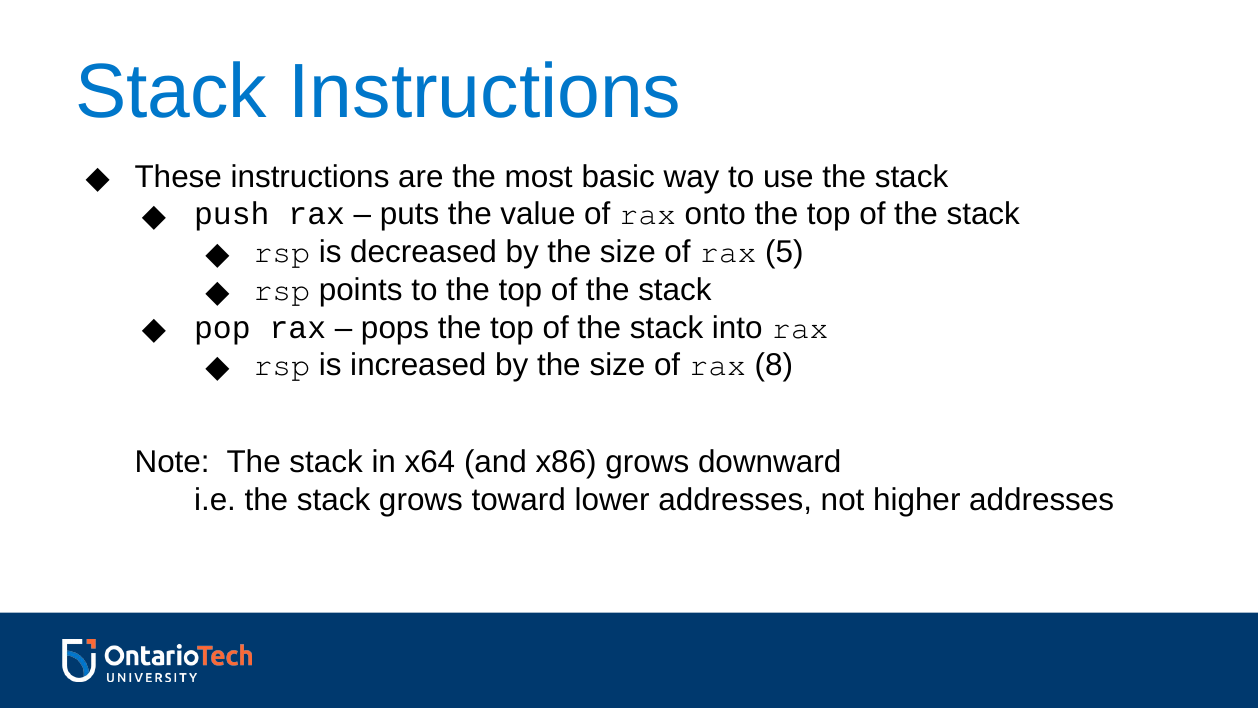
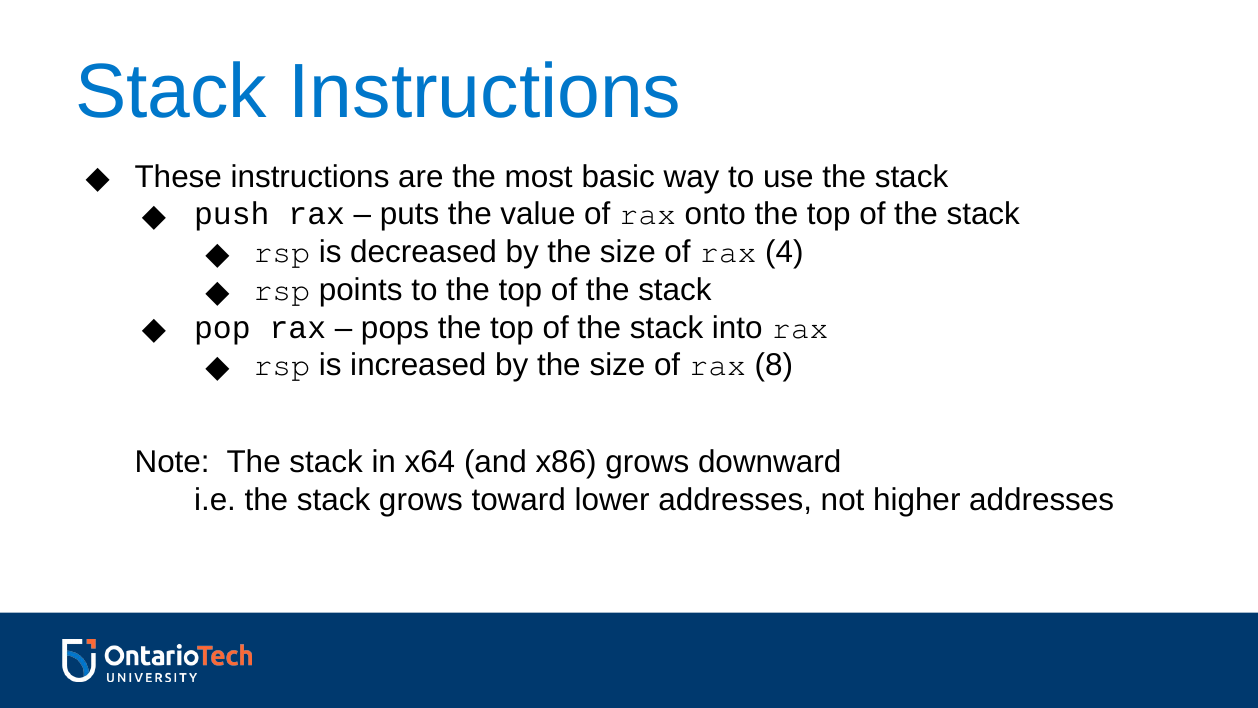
5: 5 -> 4
